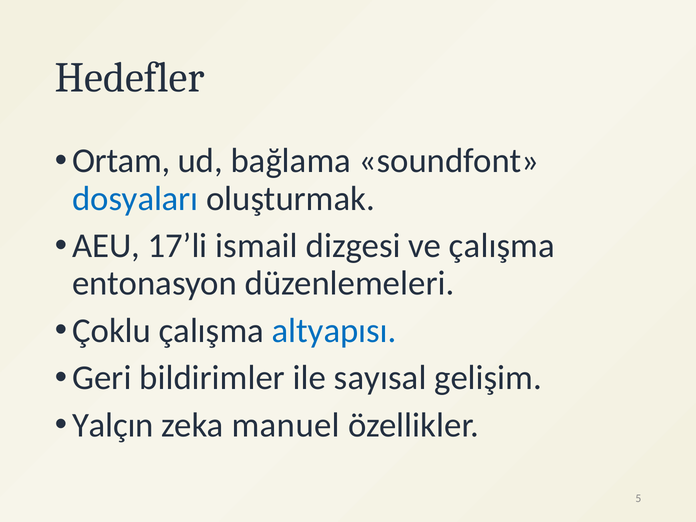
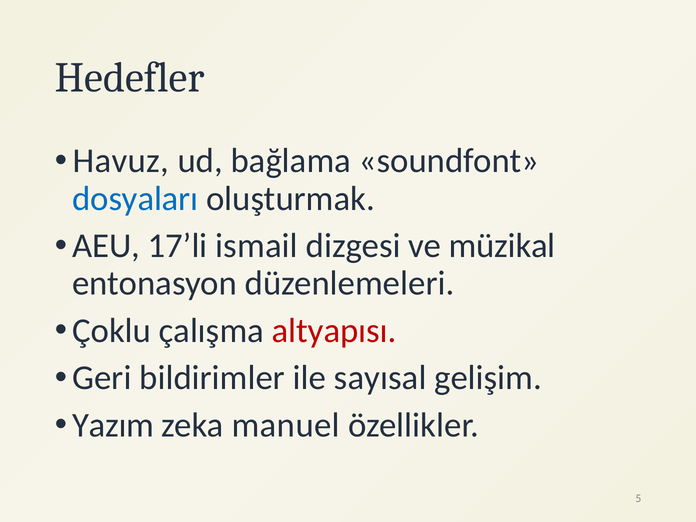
Ortam: Ortam -> Havuz
ve çalışma: çalışma -> müzikal
altyapısı colour: blue -> red
Yalçın: Yalçın -> Yazım
